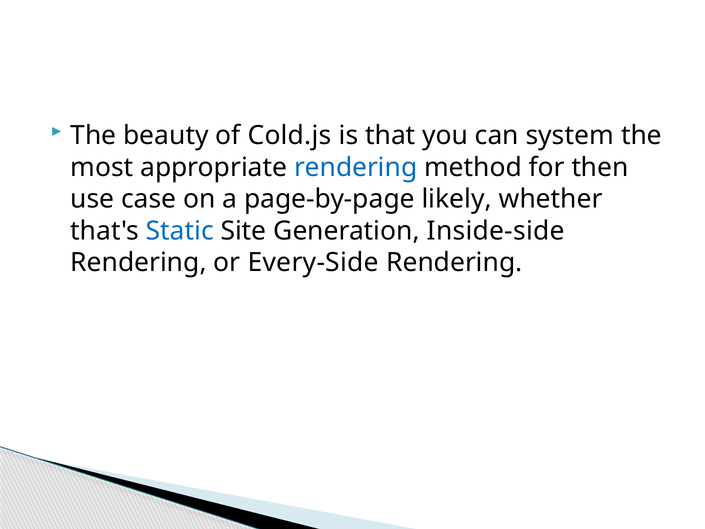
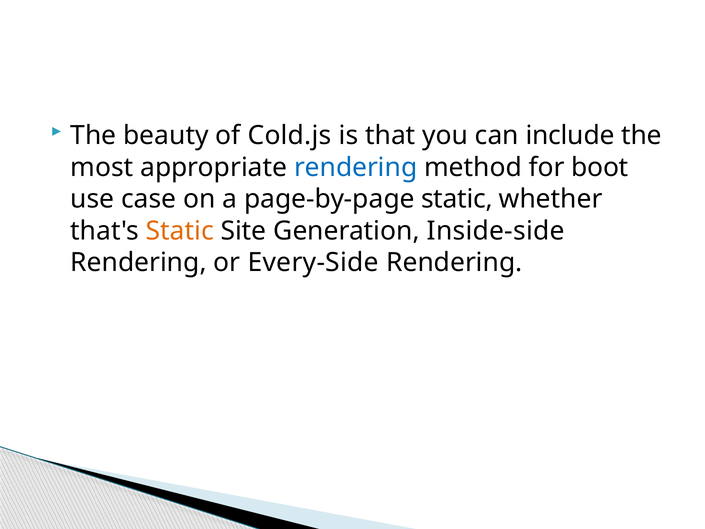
system: system -> include
then: then -> boot
page-by-page likely: likely -> static
Static at (180, 231) colour: blue -> orange
